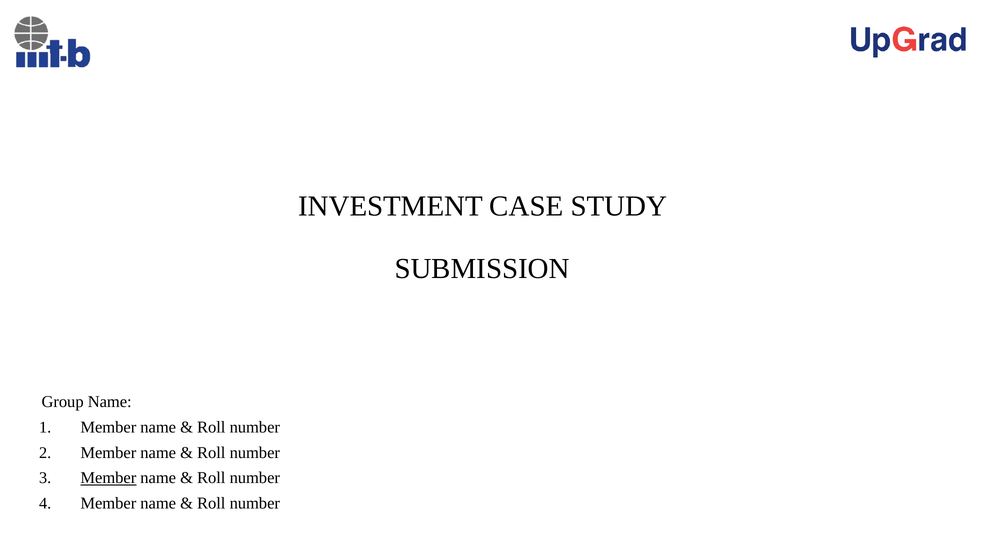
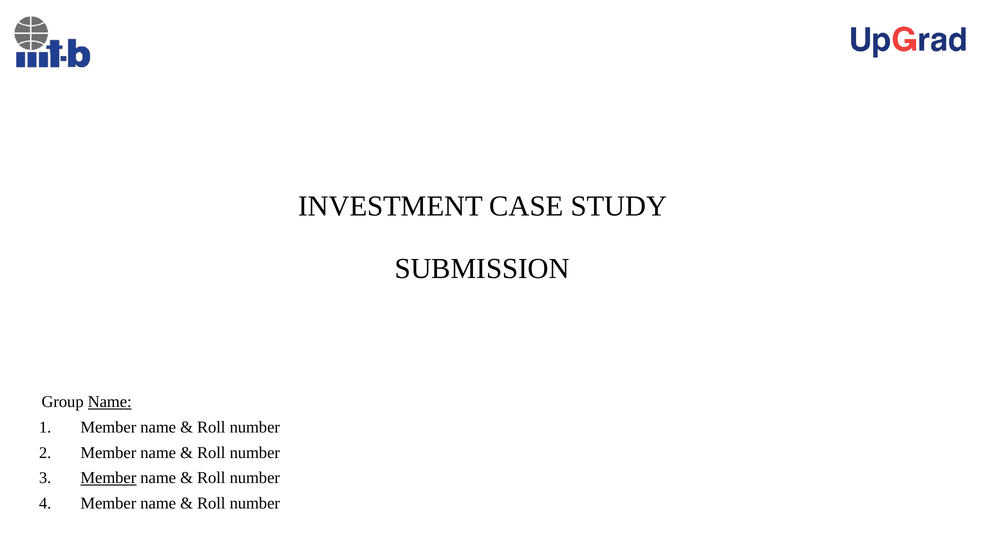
Name at (110, 402) underline: none -> present
